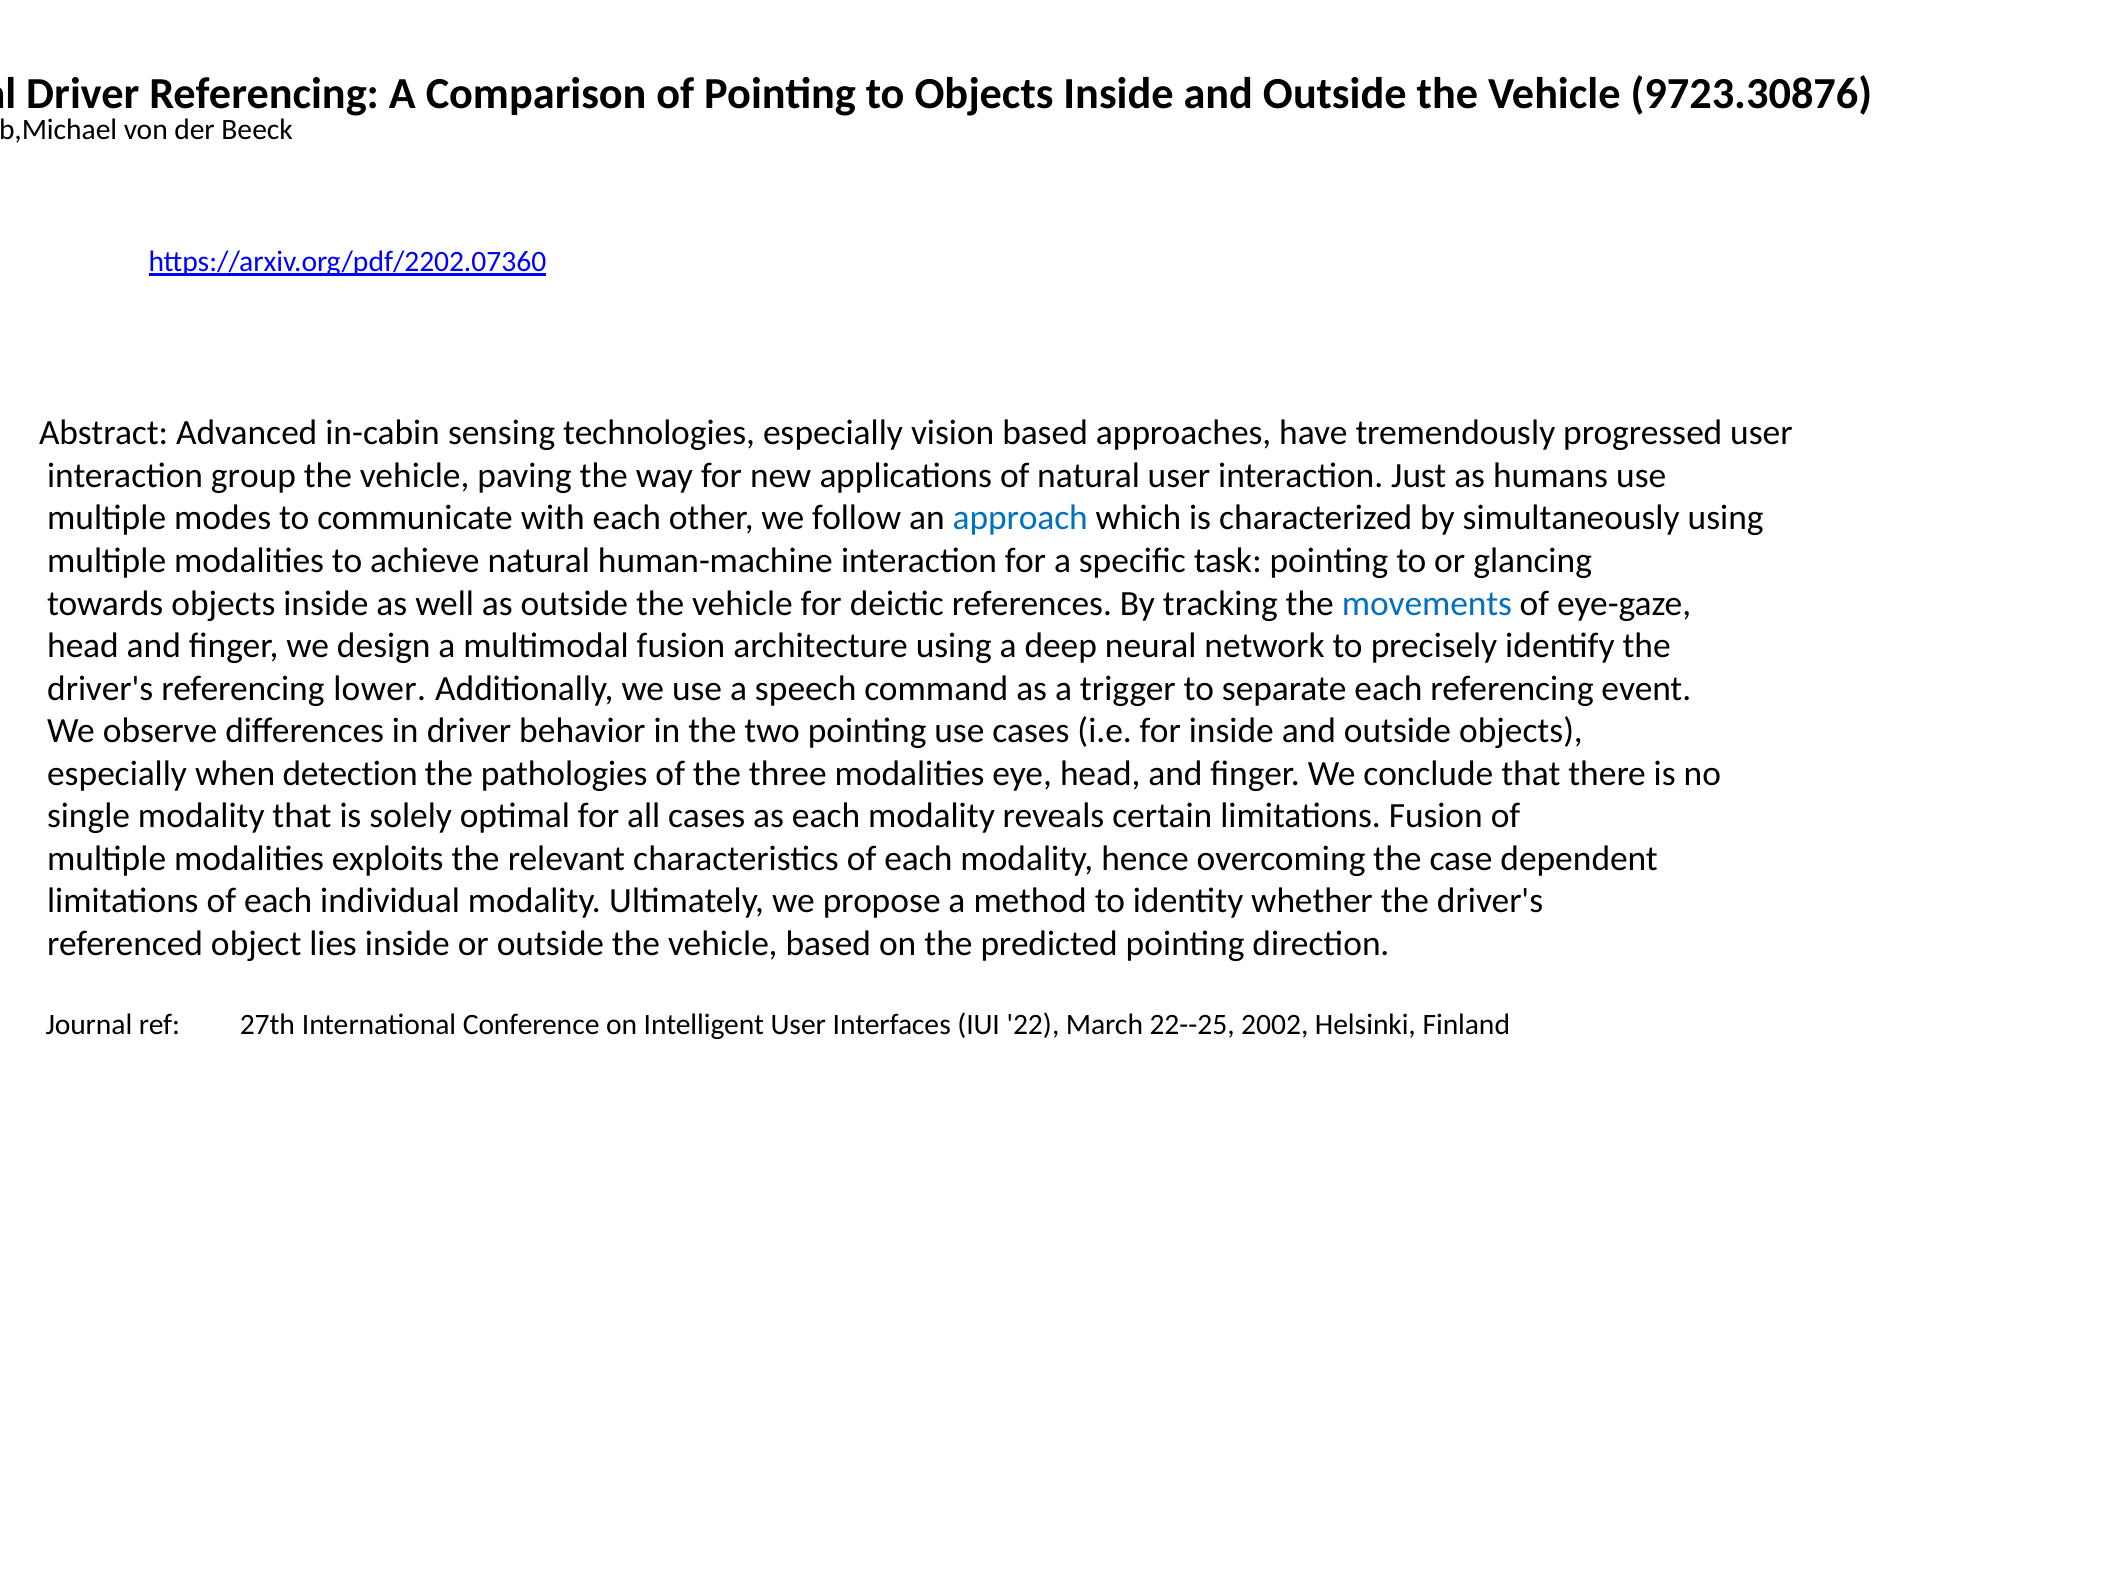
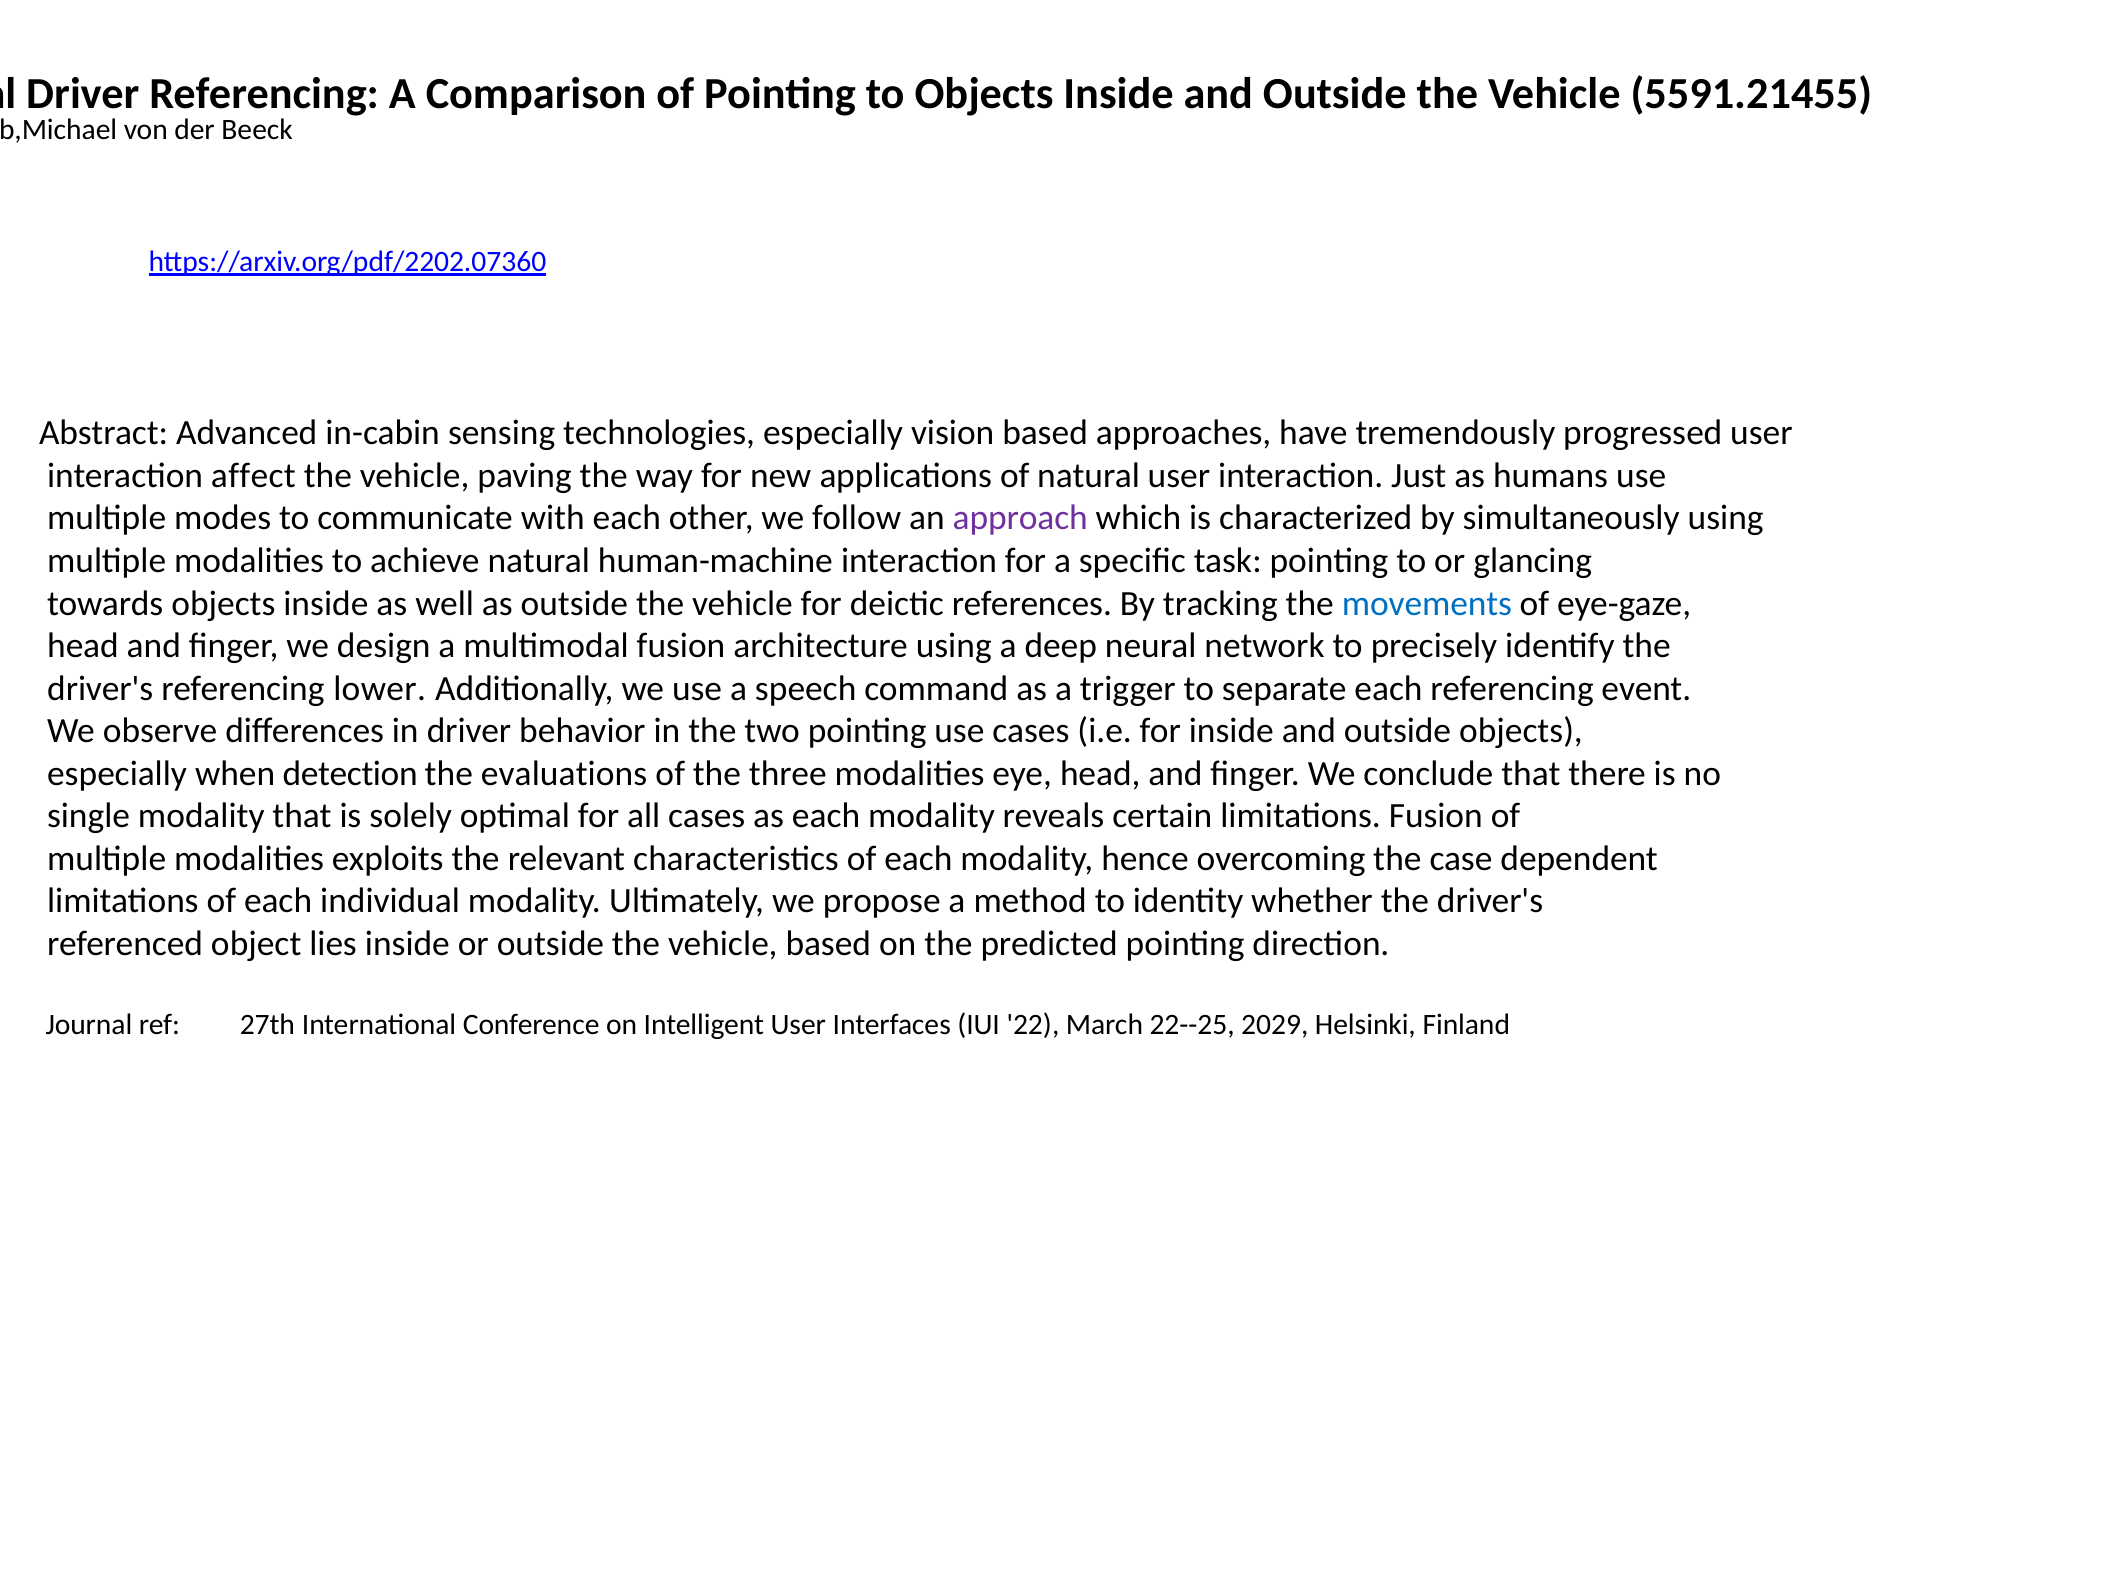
9723.30876: 9723.30876 -> 5591.21455
group: group -> affect
approach colour: blue -> purple
pathologies: pathologies -> evaluations
2002: 2002 -> 2029
